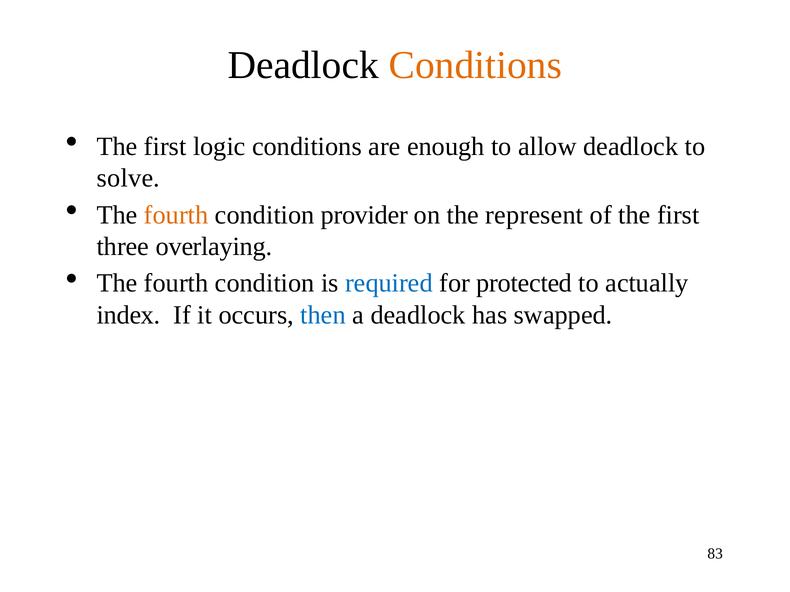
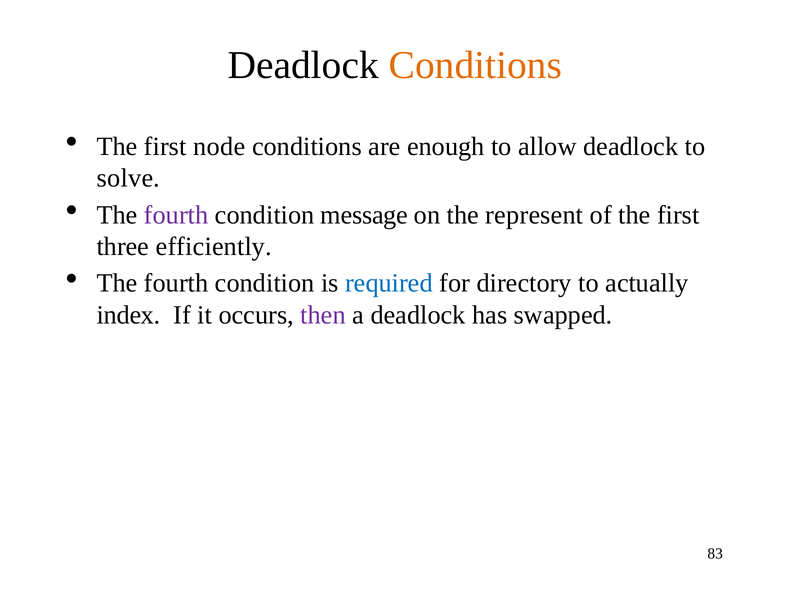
logic: logic -> node
fourth at (176, 215) colour: orange -> purple
provider: provider -> message
overlaying: overlaying -> efficiently
protected: protected -> directory
then colour: blue -> purple
